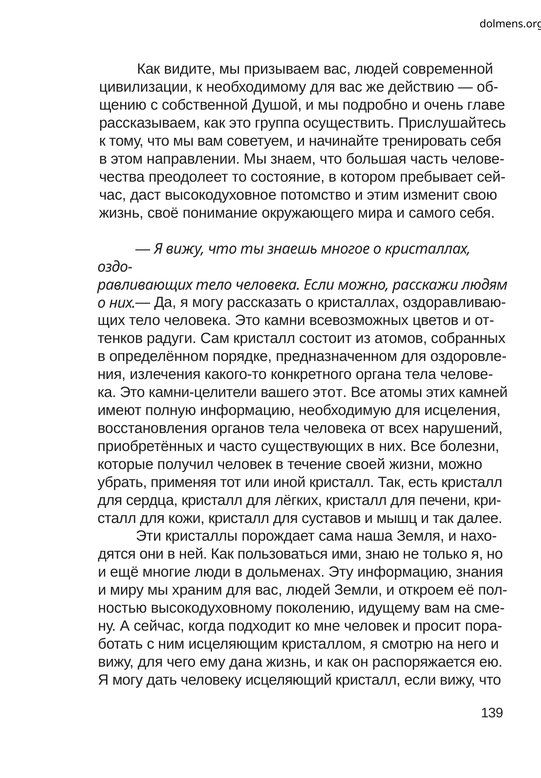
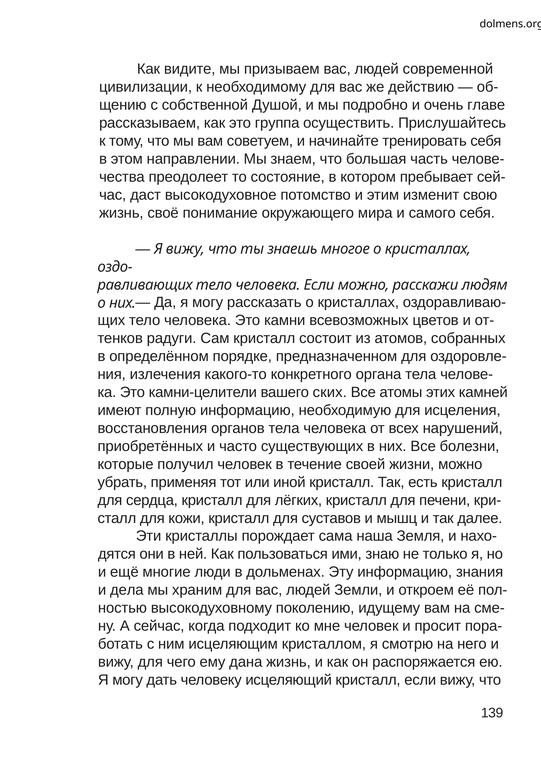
этот: этот -> ских
миру: миру -> дела
